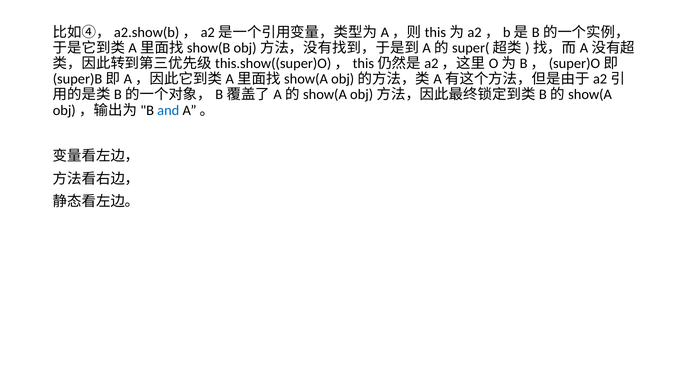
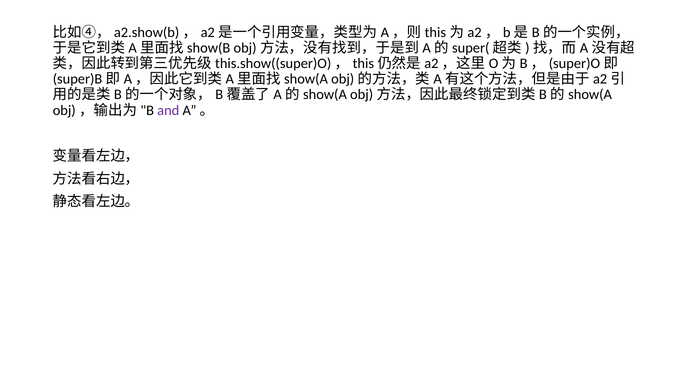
and colour: blue -> purple
